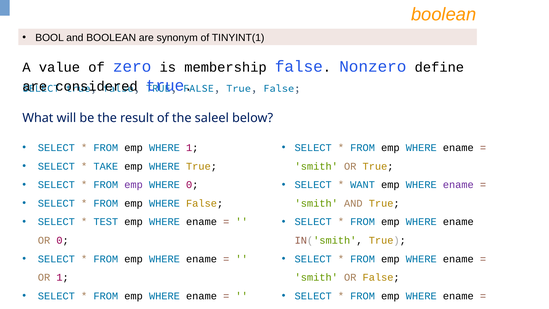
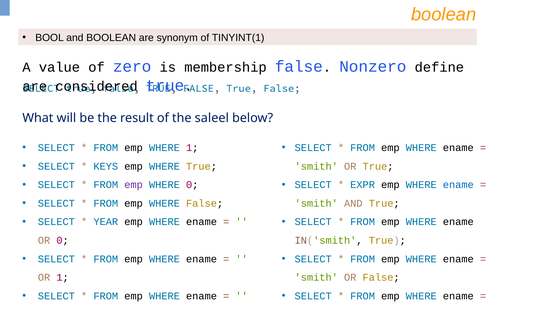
TAKE: TAKE -> KEYS
WANT: WANT -> EXPR
ename at (458, 185) colour: purple -> blue
TEST: TEST -> YEAR
